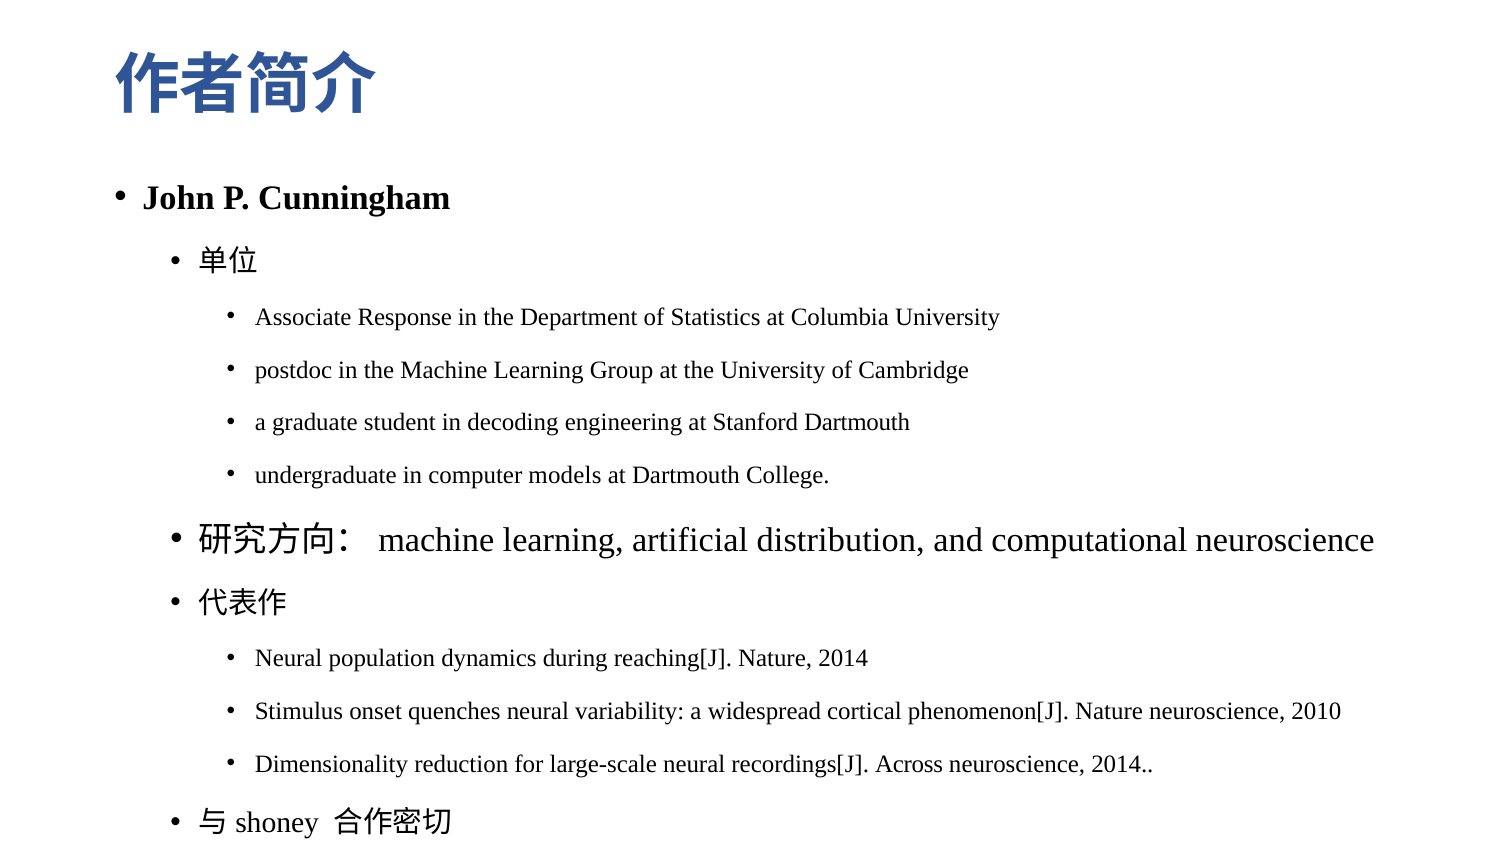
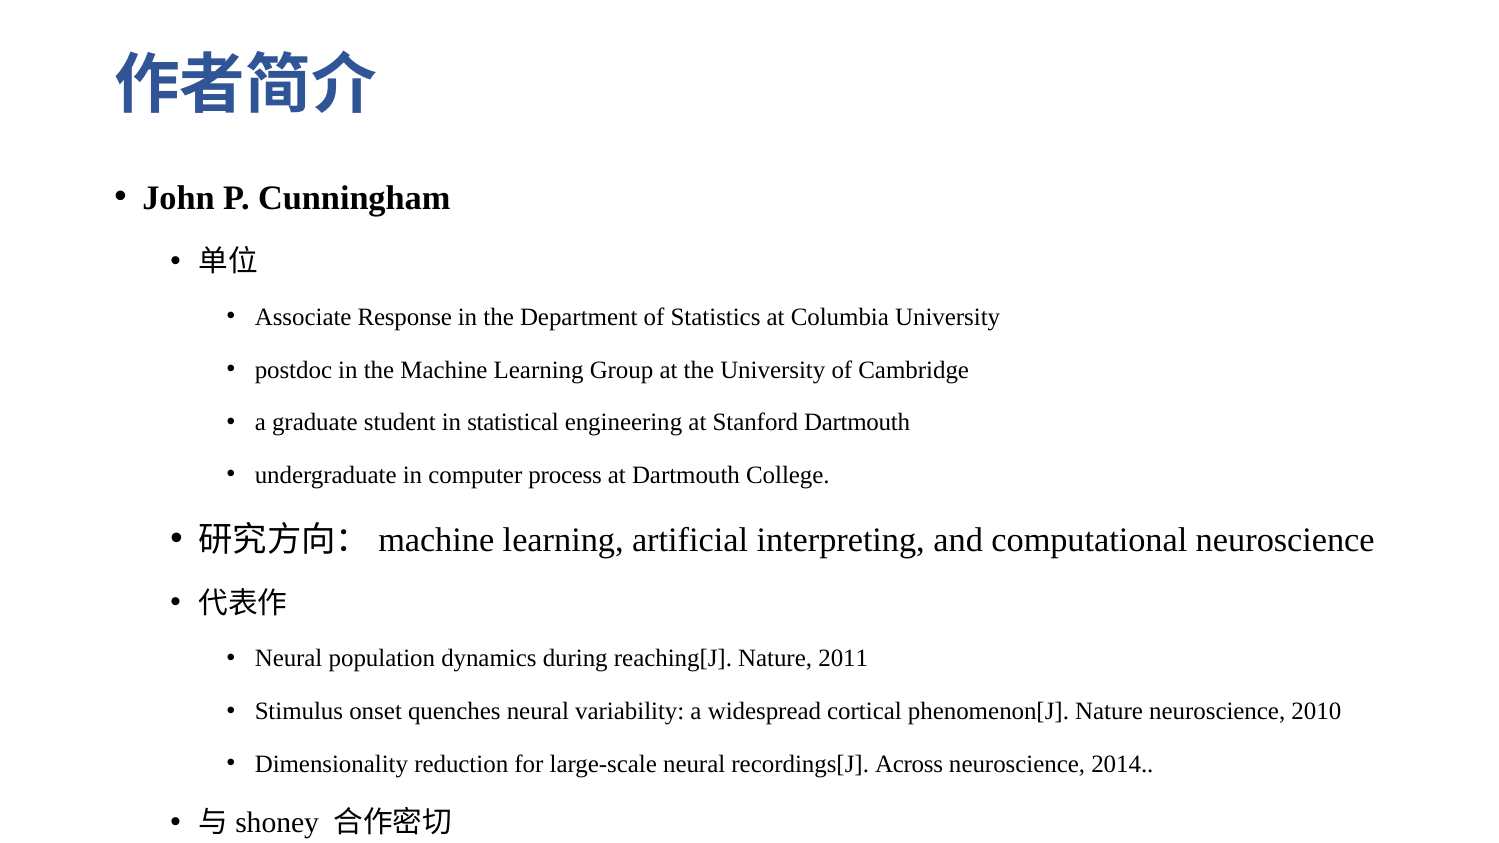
decoding: decoding -> statistical
models: models -> process
distribution: distribution -> interpreting
Nature 2014: 2014 -> 2011
